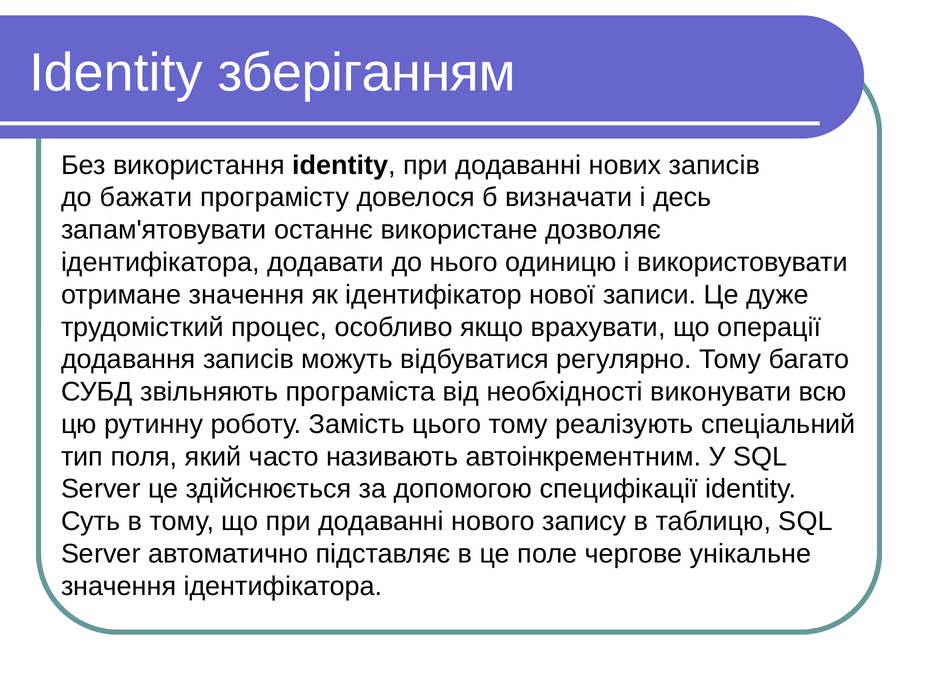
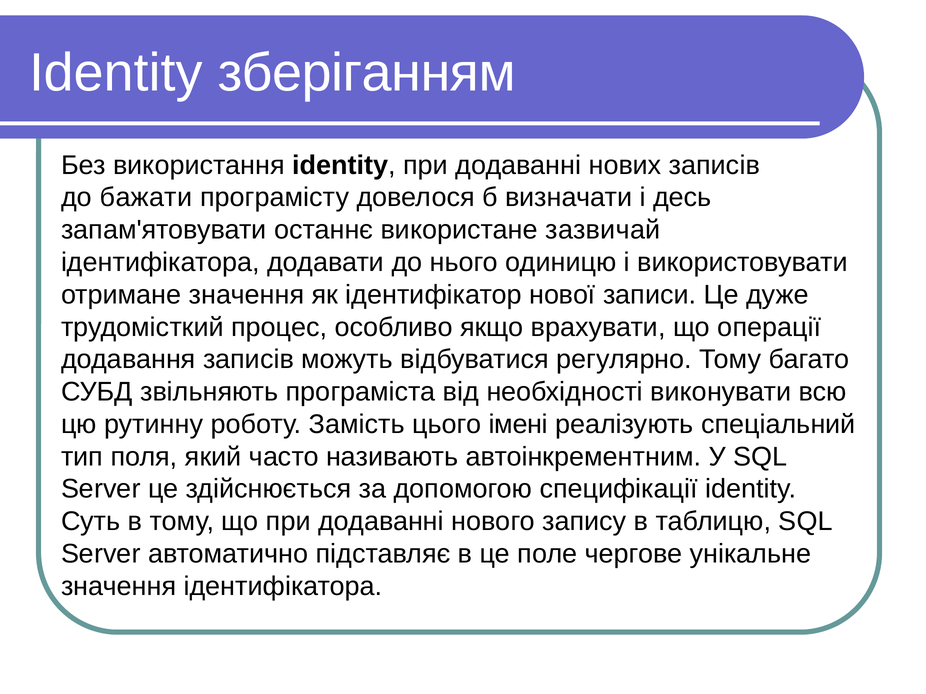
дозволяє: дозволяє -> зазвичай
цього тому: тому -> імені
